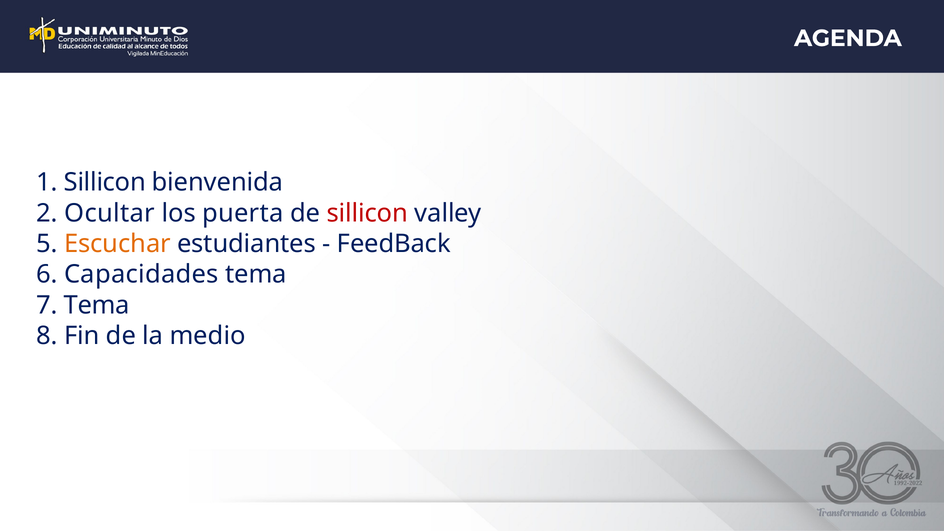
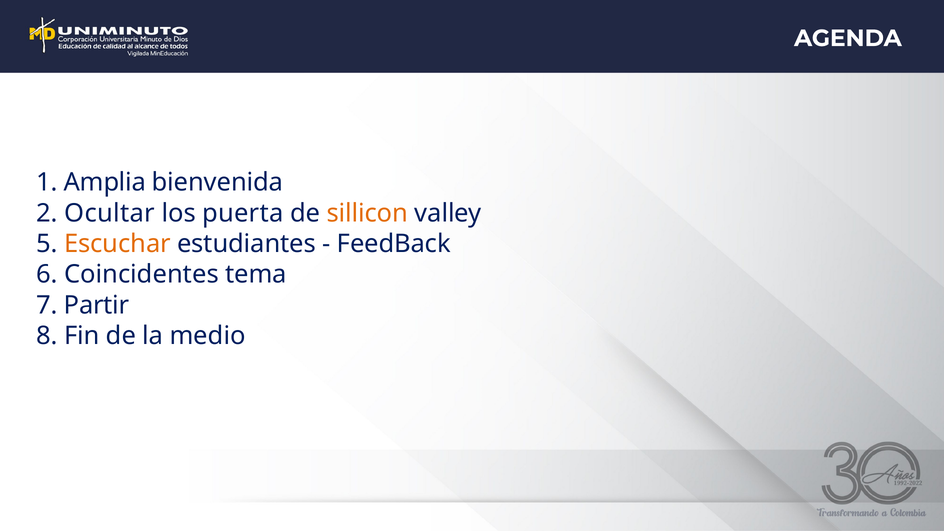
1 Sillicon: Sillicon -> Amplia
sillicon at (367, 213) colour: red -> orange
Capacidades: Capacidades -> Coincidentes
7 Tema: Tema -> Partir
